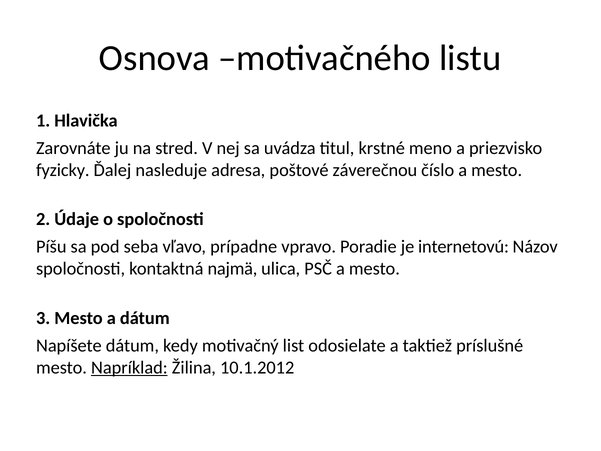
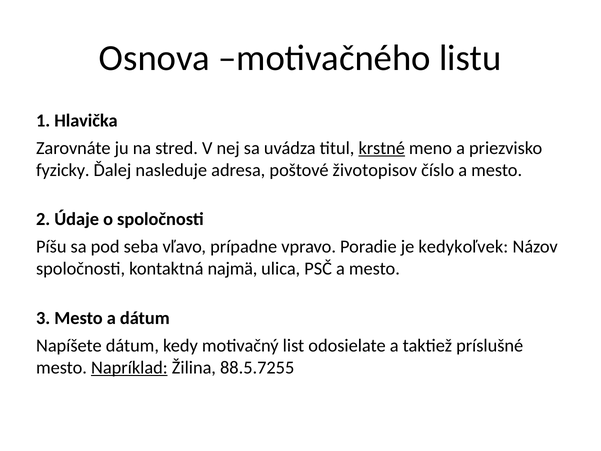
krstné underline: none -> present
záverečnou: záverečnou -> životopisov
internetovú: internetovú -> kedykoľvek
10.1.2012: 10.1.2012 -> 88.5.7255
